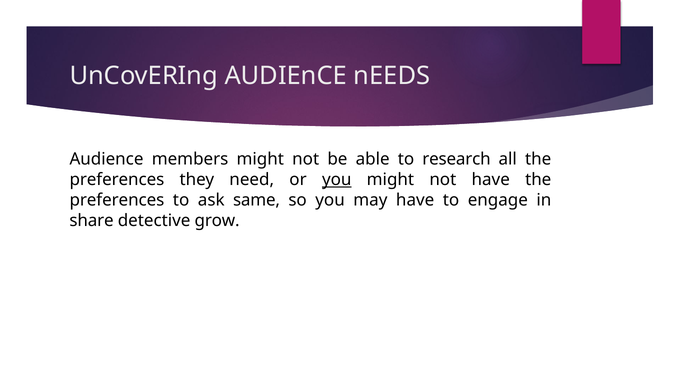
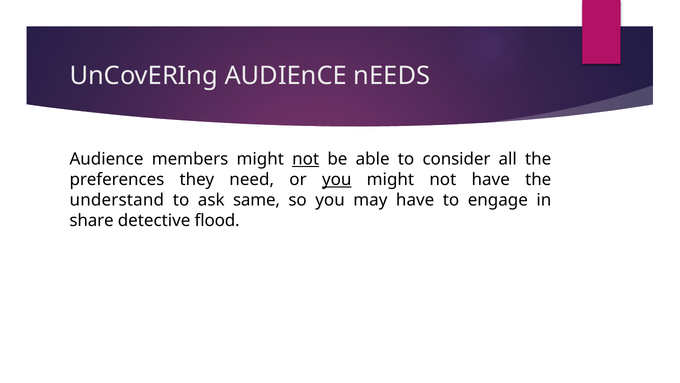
not at (306, 159) underline: none -> present
research: research -> consider
preferences at (117, 200): preferences -> understand
grow: grow -> flood
